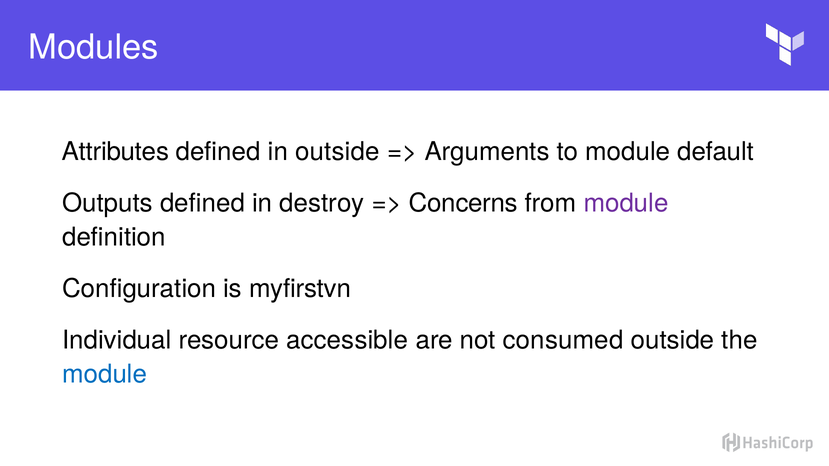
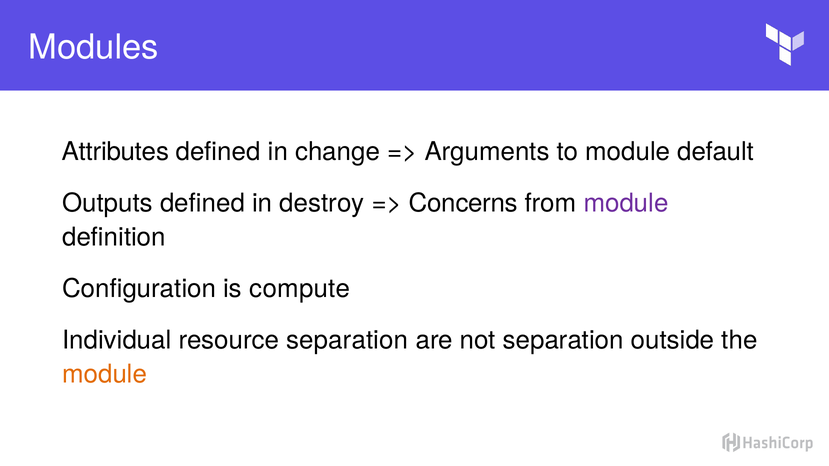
in outside: outside -> change
myfirstvn: myfirstvn -> compute
resource accessible: accessible -> separation
not consumed: consumed -> separation
module at (105, 375) colour: blue -> orange
